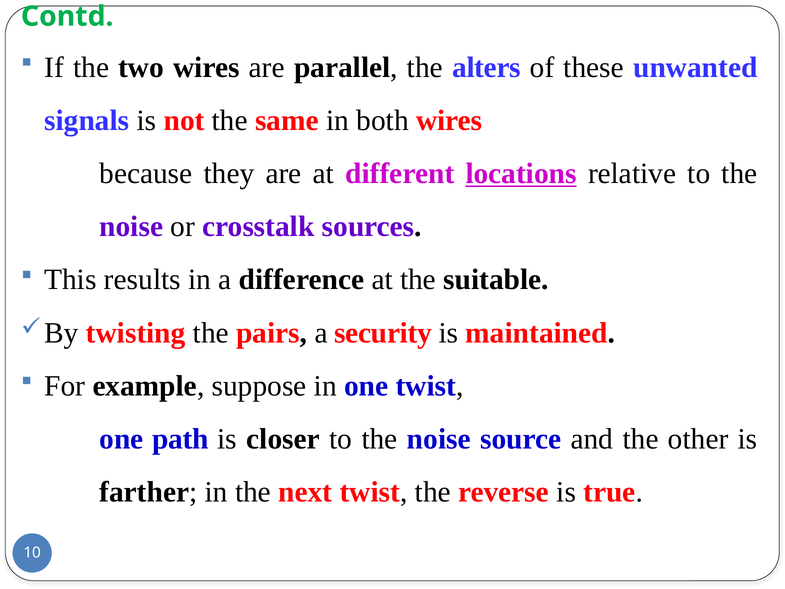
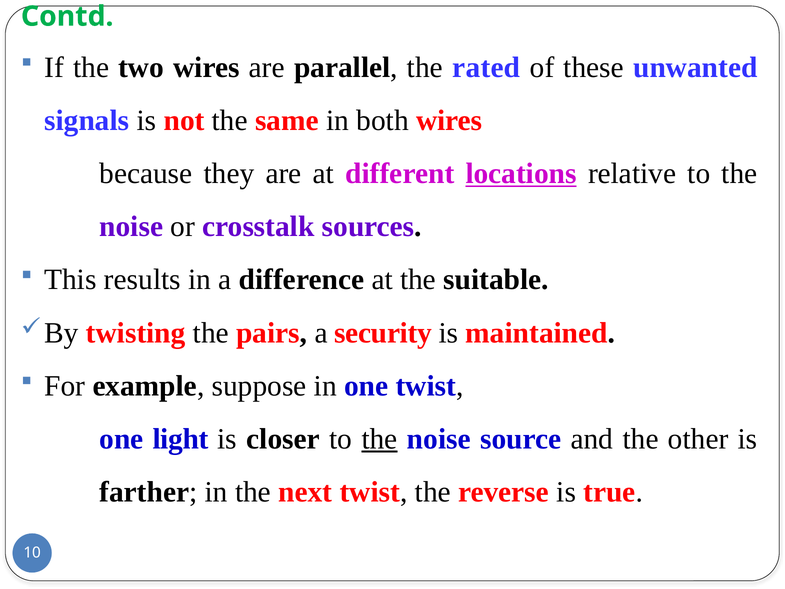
alters: alters -> rated
path: path -> light
the at (380, 439) underline: none -> present
